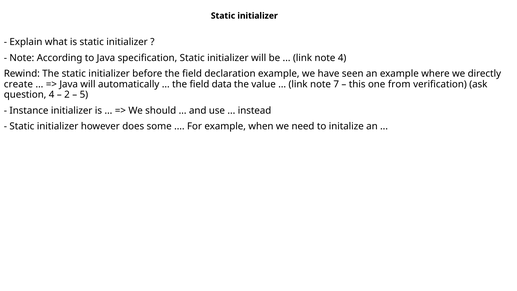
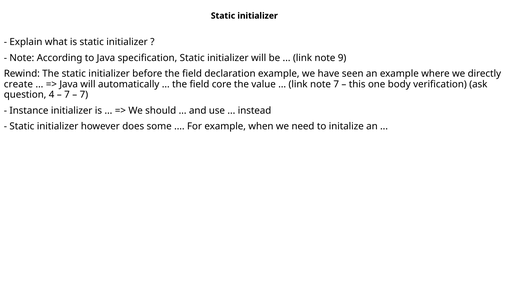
note 4: 4 -> 9
data: data -> core
from: from -> body
2 at (67, 95): 2 -> 7
5 at (84, 95): 5 -> 7
